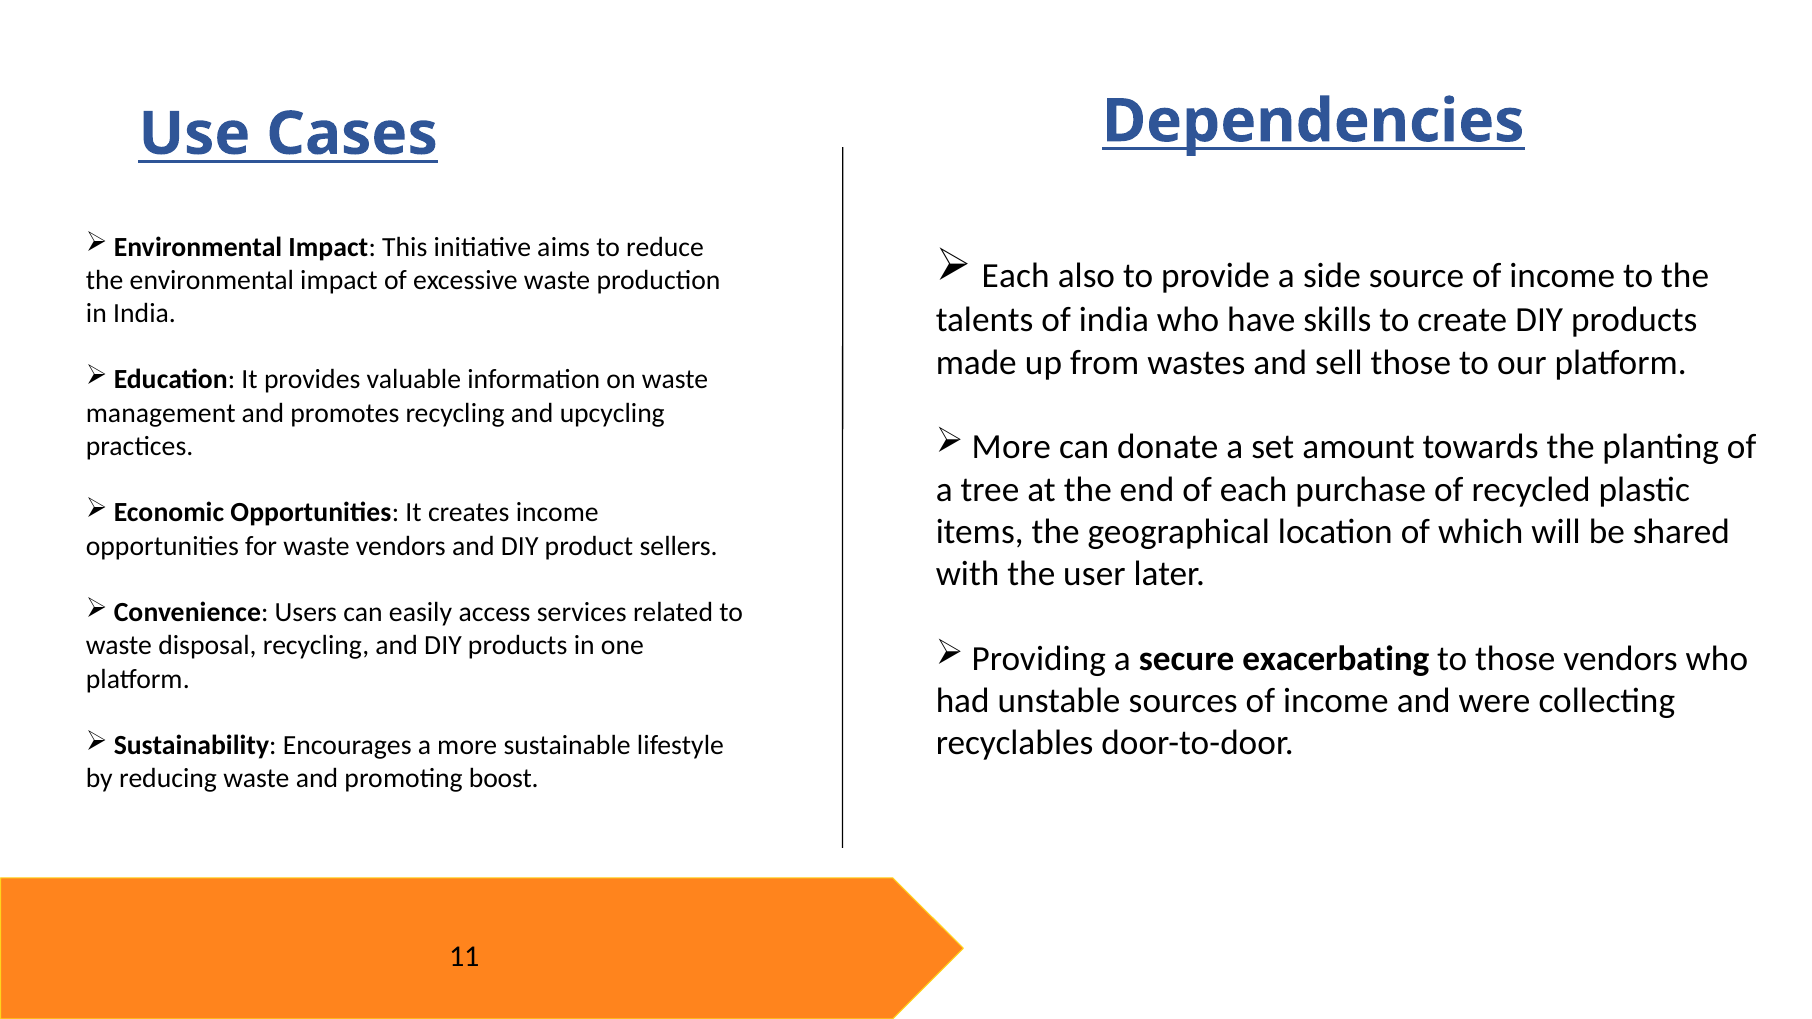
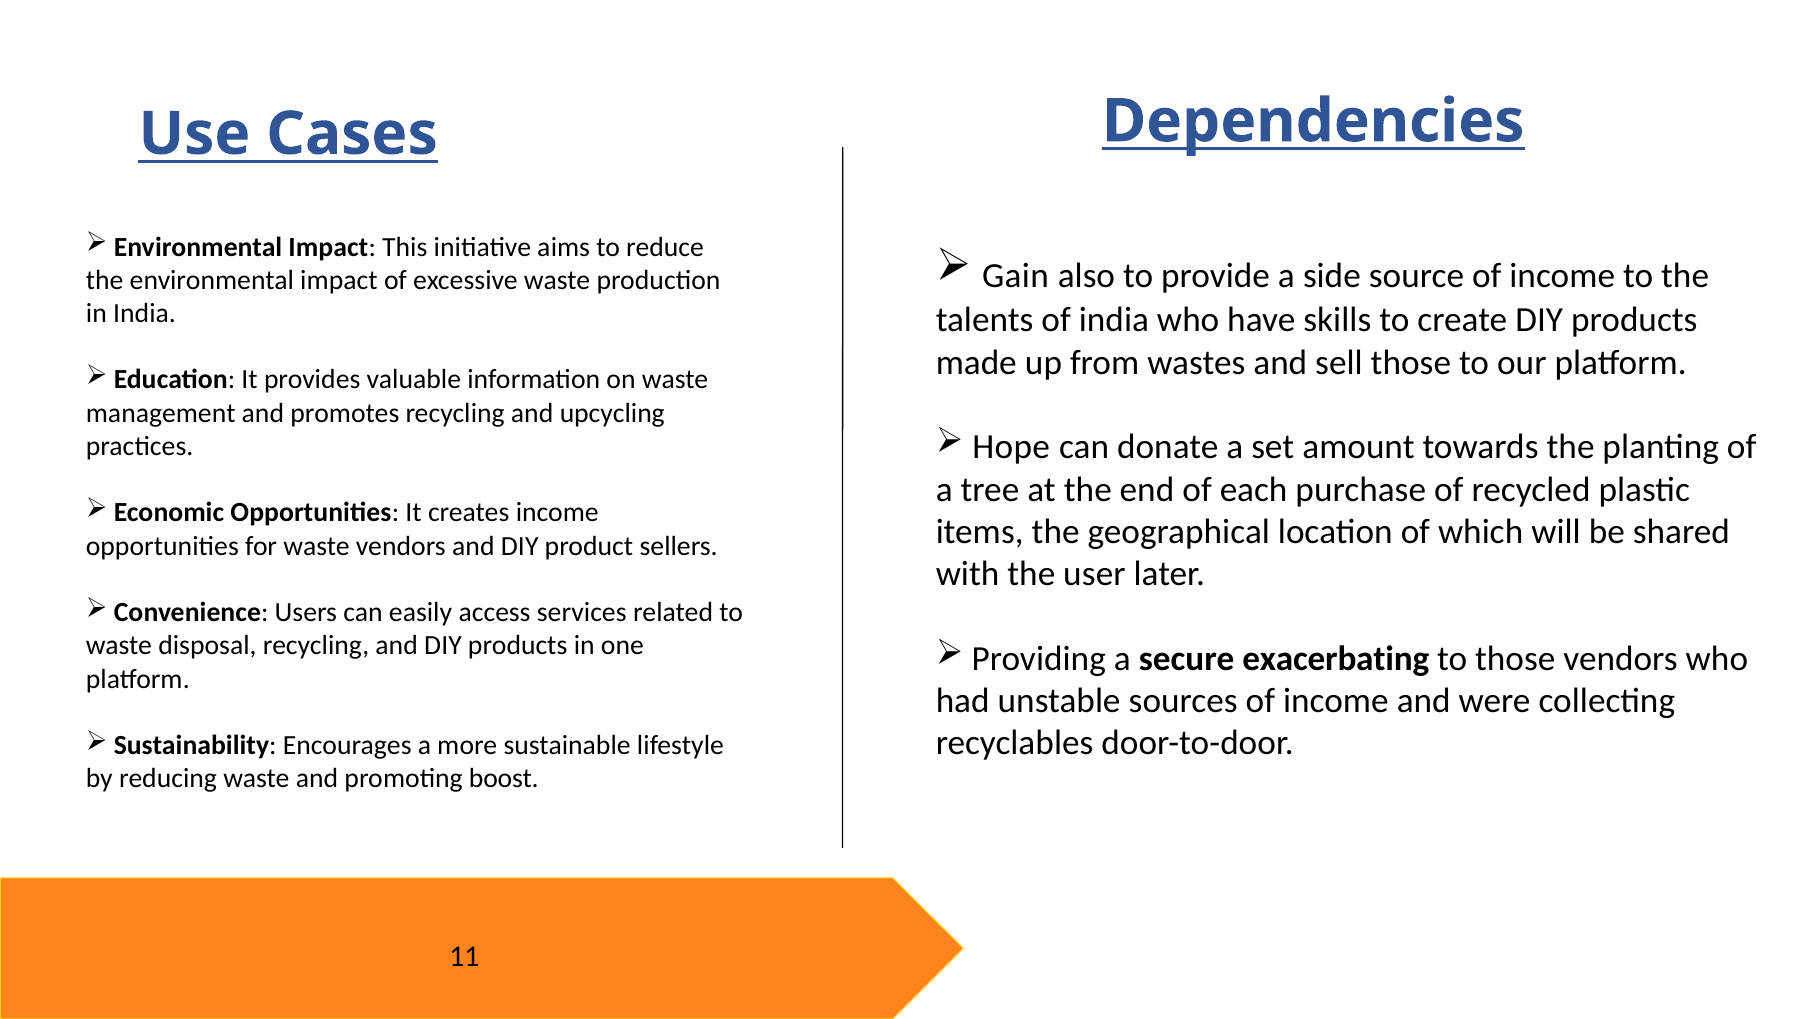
Each at (1016, 276): Each -> Gain
More at (1011, 447): More -> Hope
